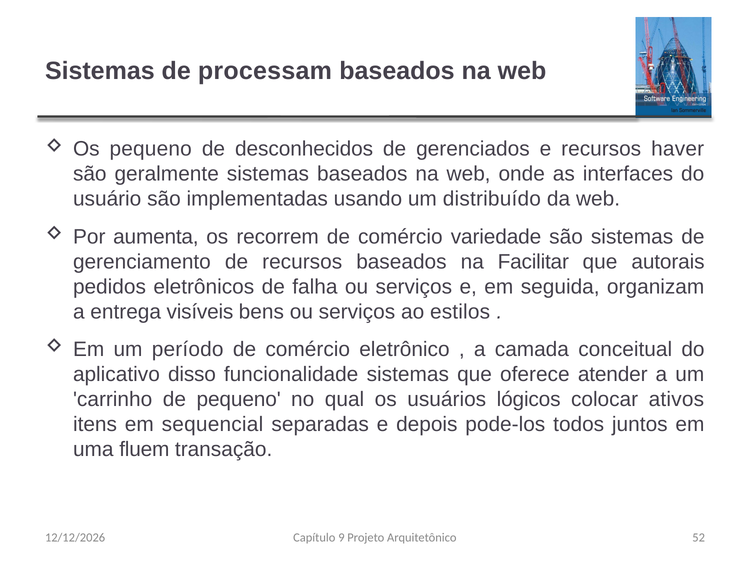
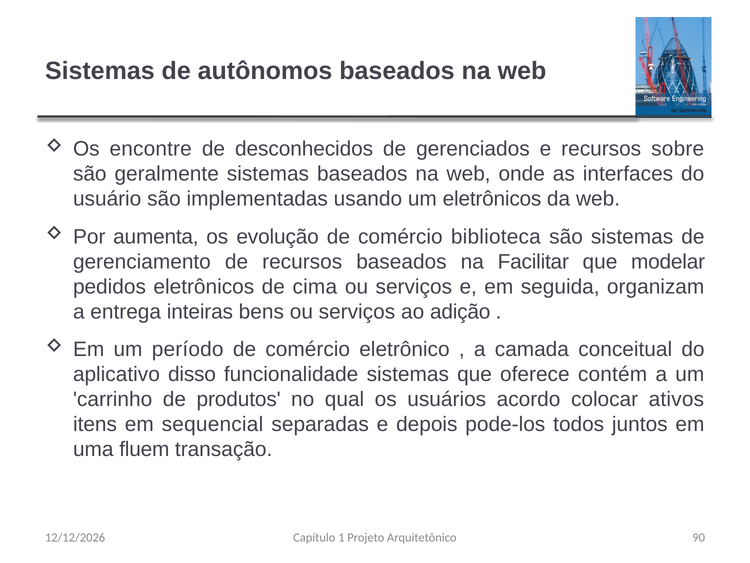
processam: processam -> autônomos
Os pequeno: pequeno -> encontre
haver: haver -> sobre
um distribuído: distribuído -> eletrônicos
recorrem: recorrem -> evolução
variedade: variedade -> biblioteca
autorais: autorais -> modelar
falha: falha -> cima
visíveis: visíveis -> inteiras
estilos: estilos -> adição
atender: atender -> contém
de pequeno: pequeno -> produtos
lógicos: lógicos -> acordo
9: 9 -> 1
52: 52 -> 90
